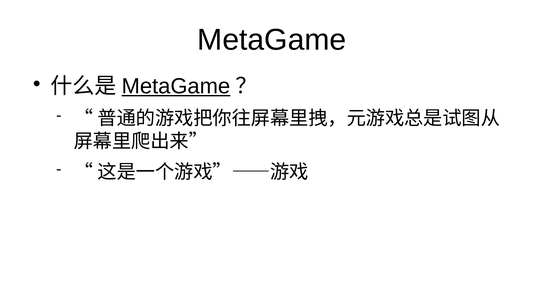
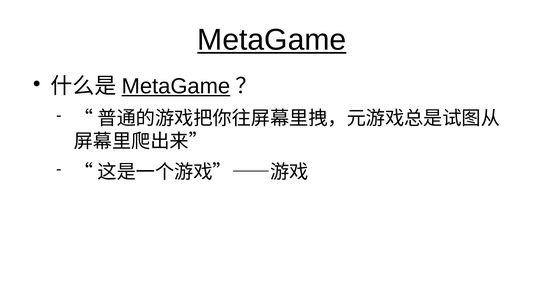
MetaGame at (272, 40) underline: none -> present
